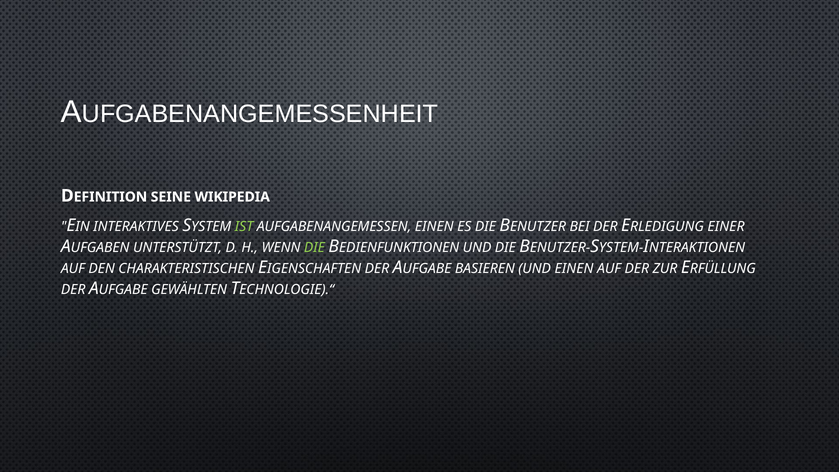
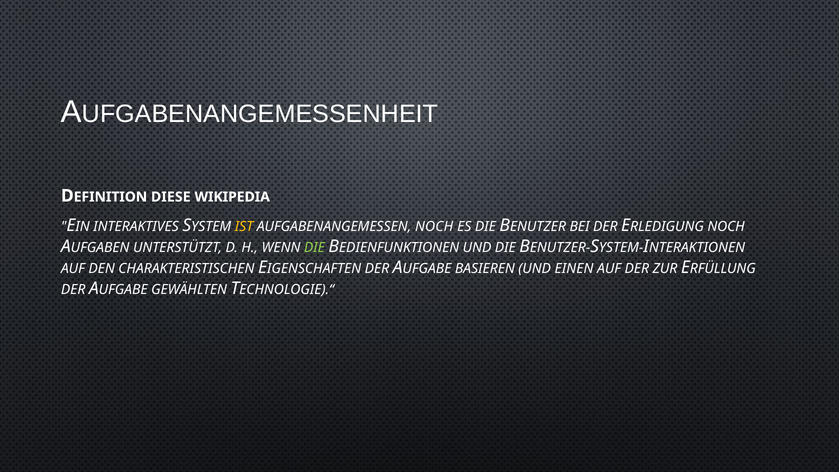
SEINE: SEINE -> DIESE
IST colour: light green -> yellow
AUFGABENANGEMESSEN EINEN: EINEN -> NOCH
EINER at (726, 227): EINER -> NOCH
